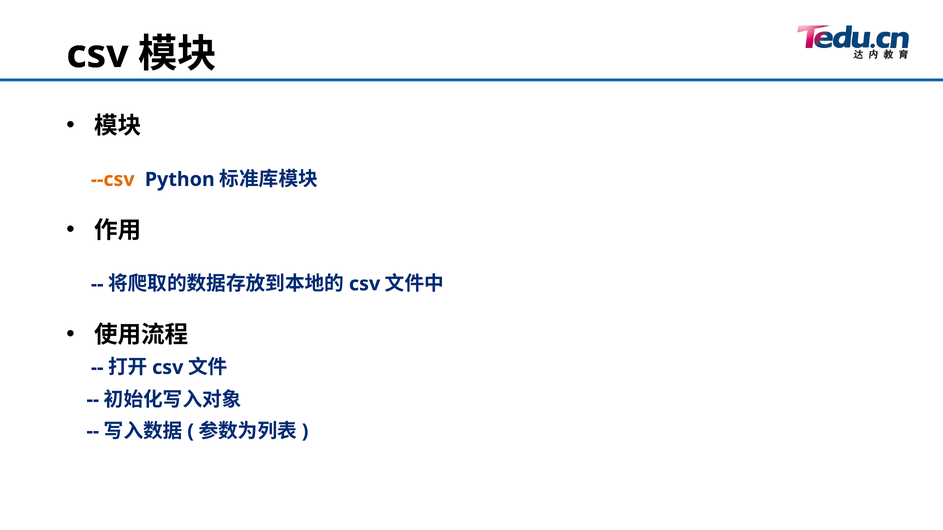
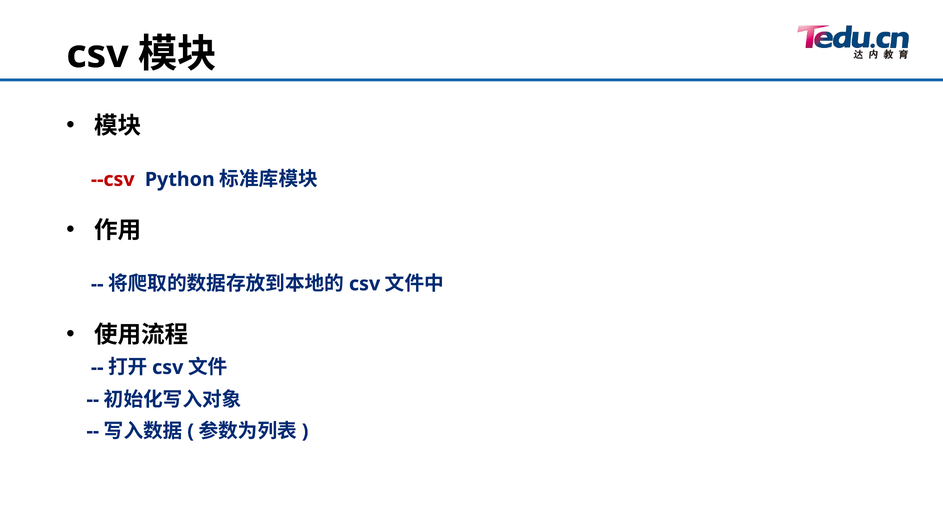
--csv colour: orange -> red
